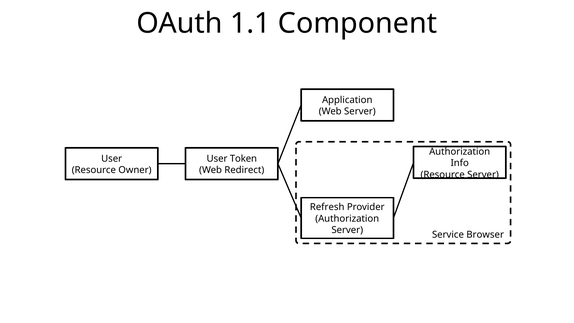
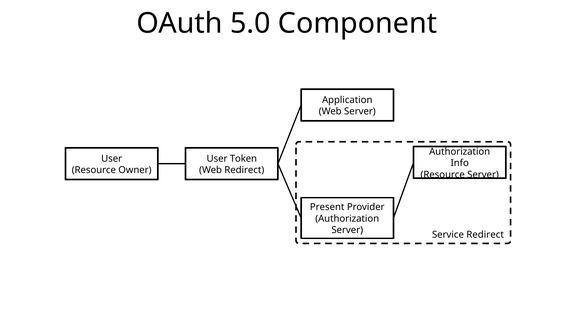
1.1: 1.1 -> 5.0
Refresh: Refresh -> Present
Service Browser: Browser -> Redirect
